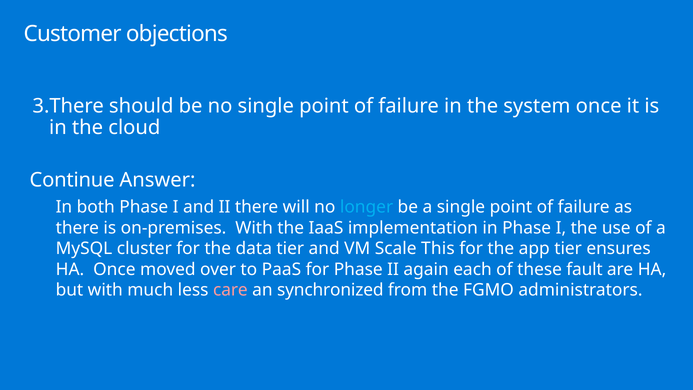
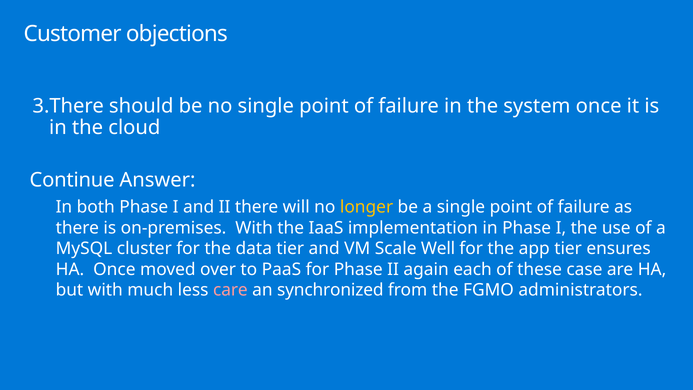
longer colour: light blue -> yellow
This: This -> Well
fault: fault -> case
